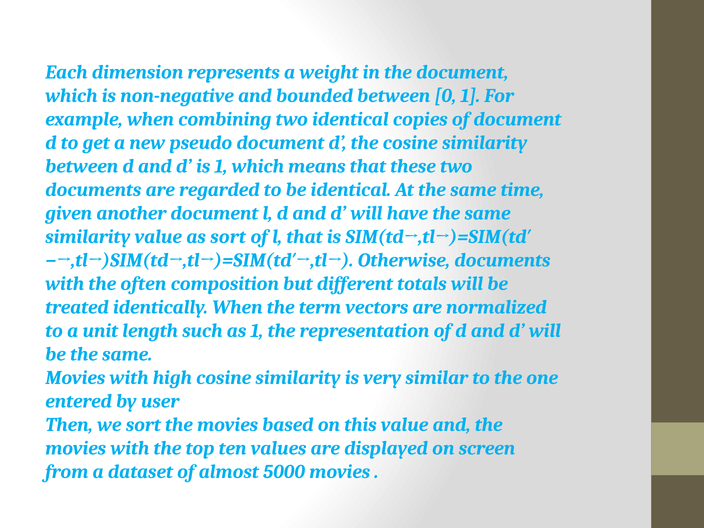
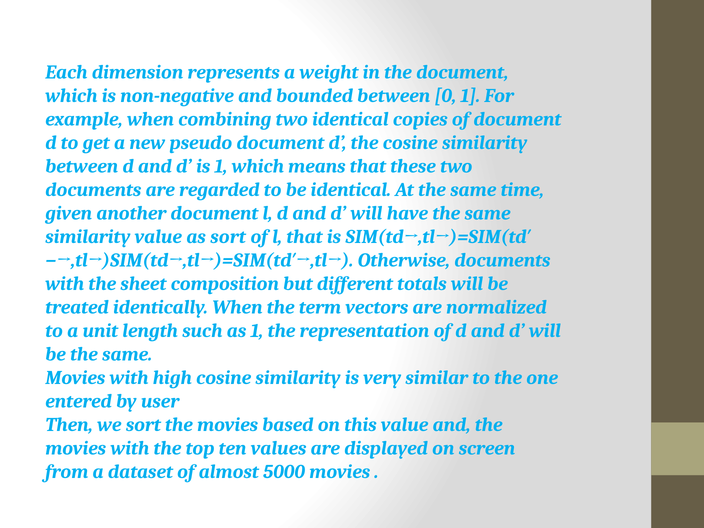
often: often -> sheet
